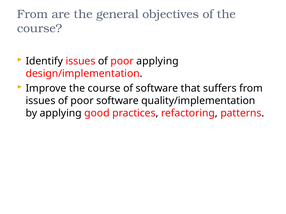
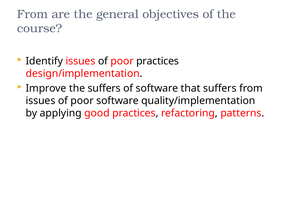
poor applying: applying -> practices
Improve the course: course -> suffers
